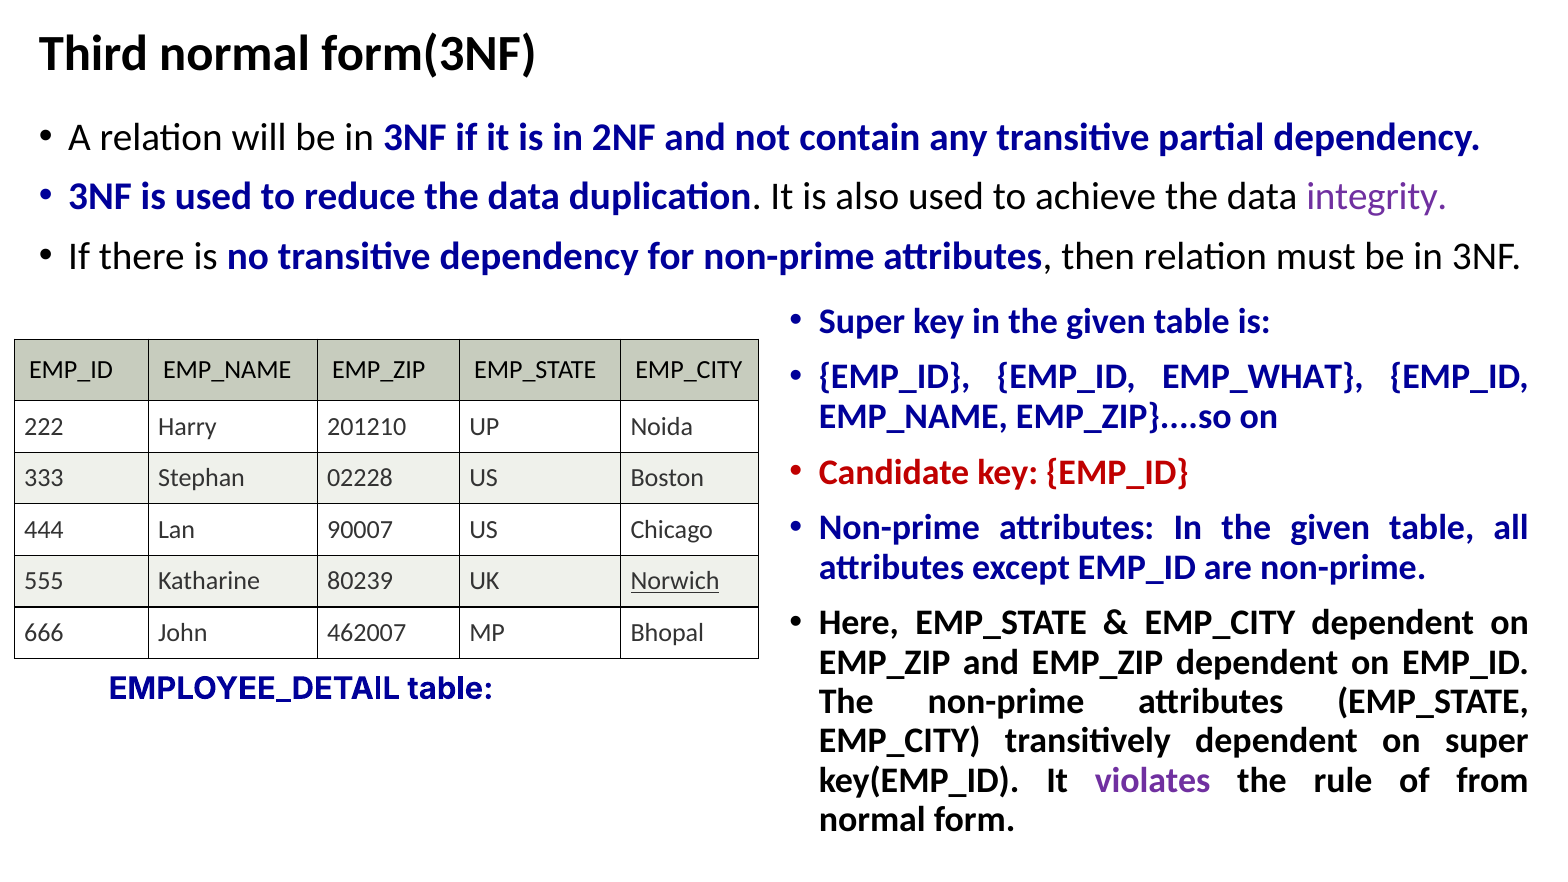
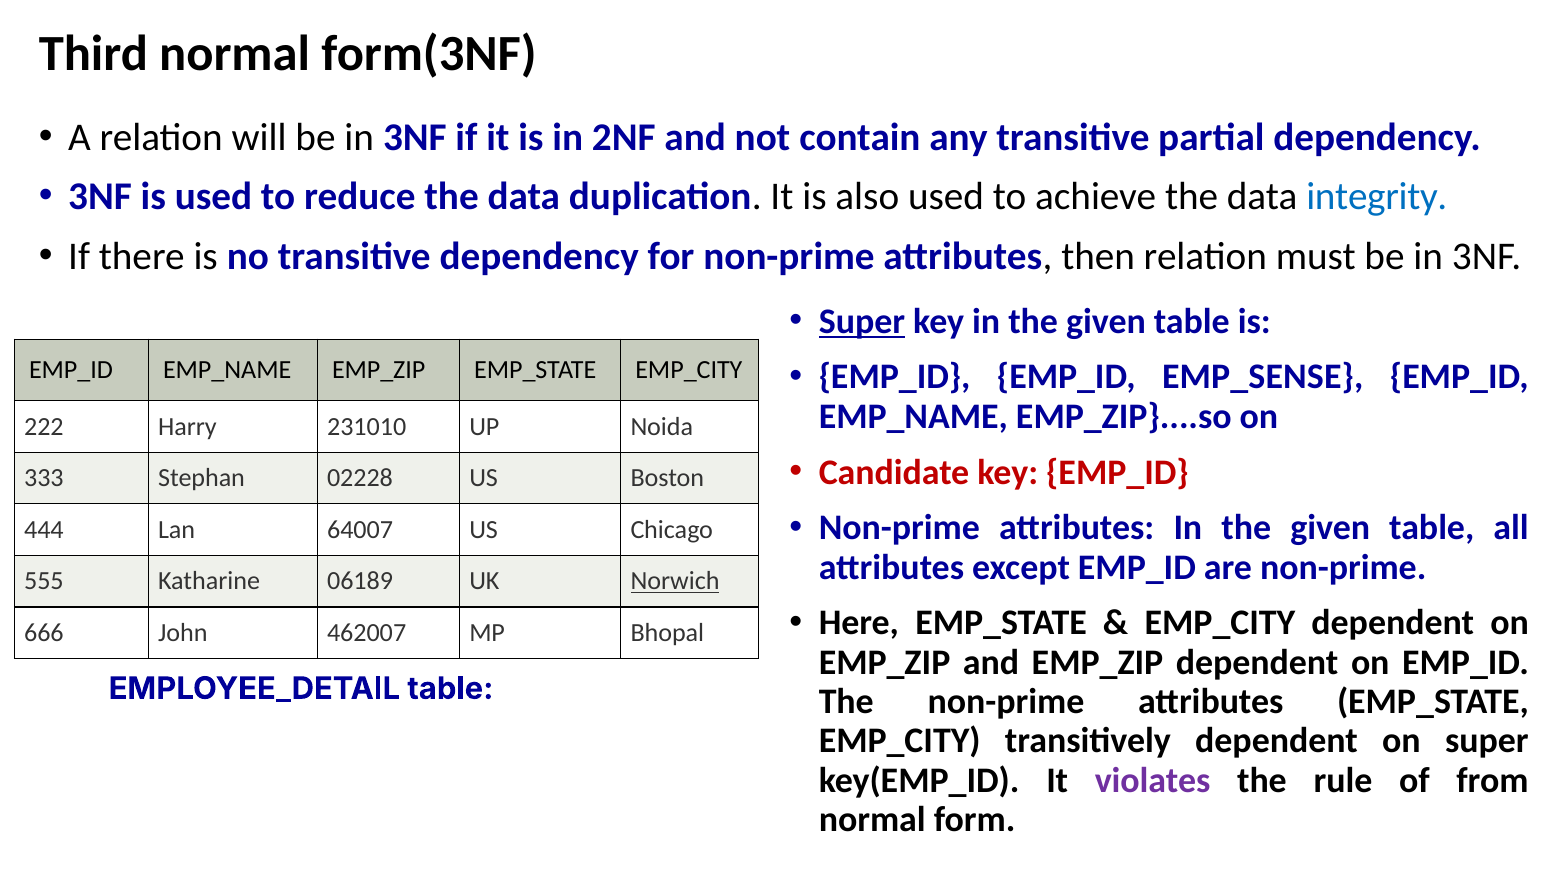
integrity colour: purple -> blue
Super at (862, 321) underline: none -> present
EMP_WHAT: EMP_WHAT -> EMP_SENSE
201210: 201210 -> 231010
90007: 90007 -> 64007
80239: 80239 -> 06189
